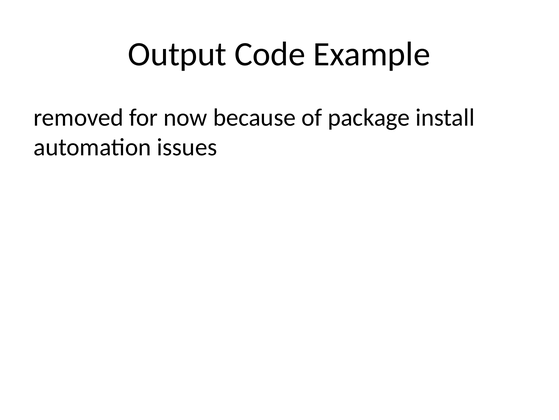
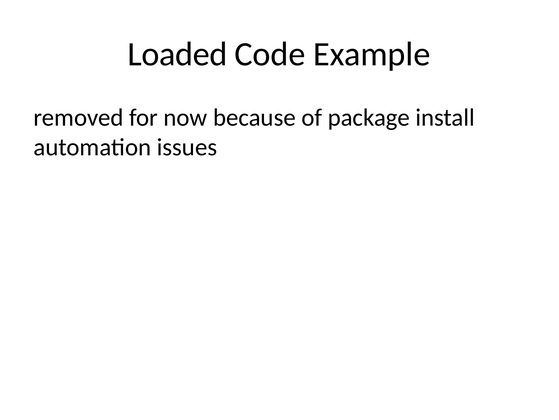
Output: Output -> Loaded
